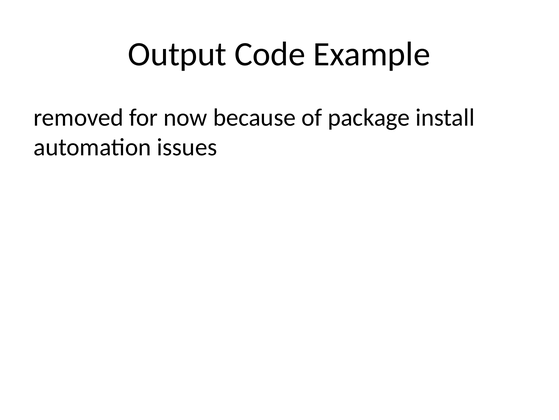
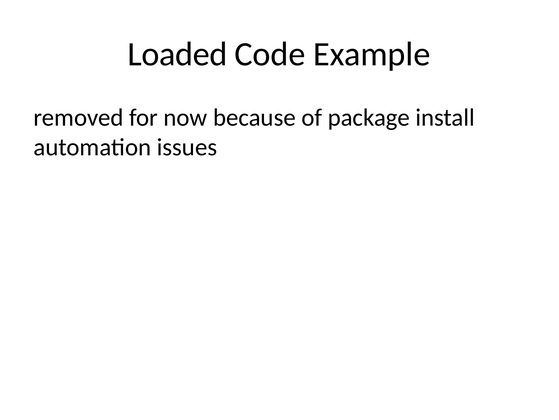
Output: Output -> Loaded
